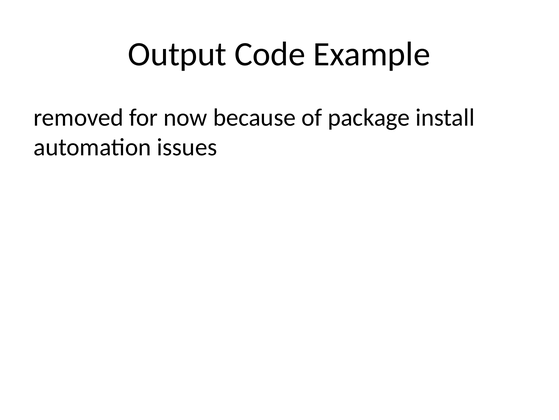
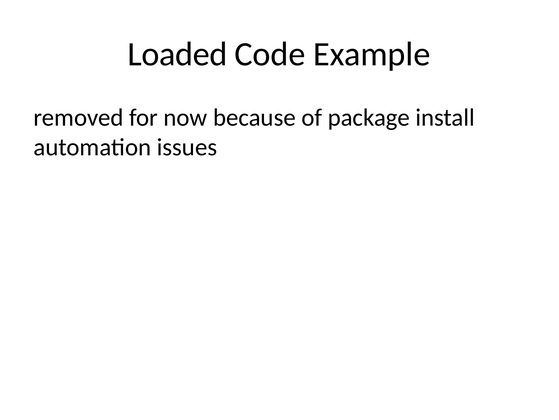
Output: Output -> Loaded
